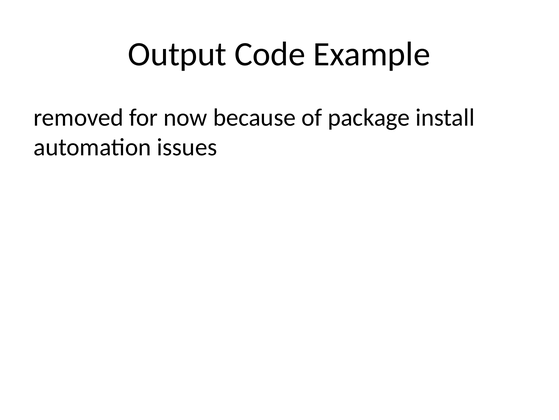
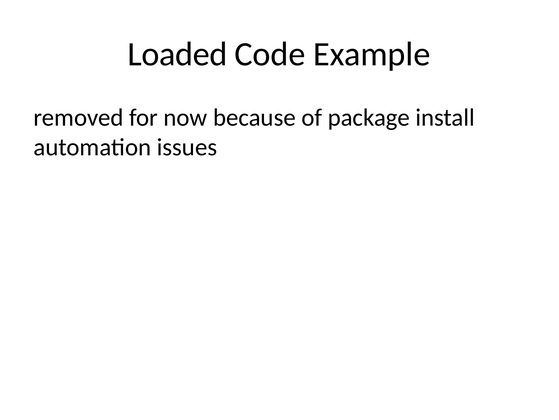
Output: Output -> Loaded
